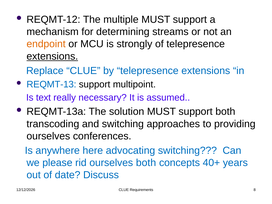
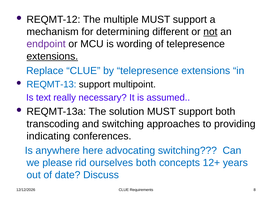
streams: streams -> different
not underline: none -> present
endpoint colour: orange -> purple
strongly: strongly -> wording
ourselves at (48, 136): ourselves -> indicating
40+: 40+ -> 12+
